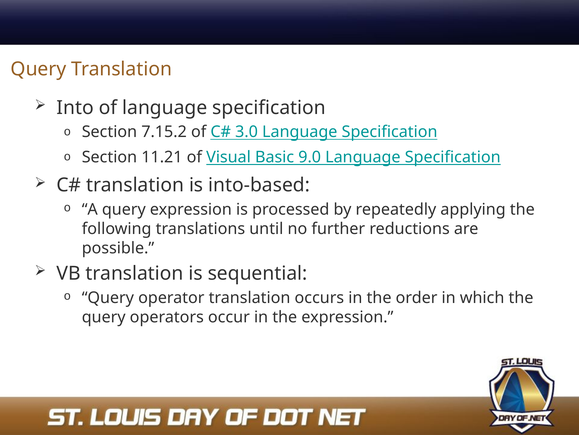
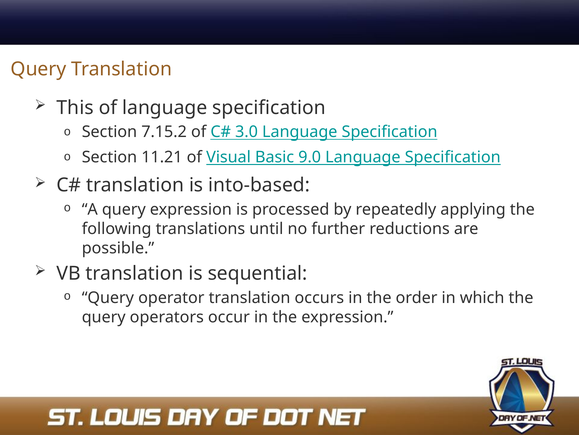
Into: Into -> This
